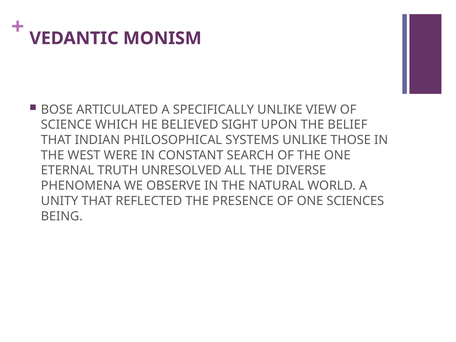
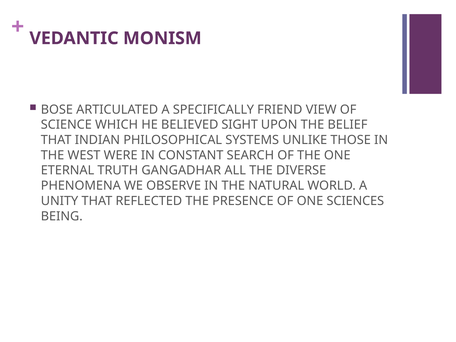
SPECIFICALLY UNLIKE: UNLIKE -> FRIEND
UNRESOLVED: UNRESOLVED -> GANGADHAR
